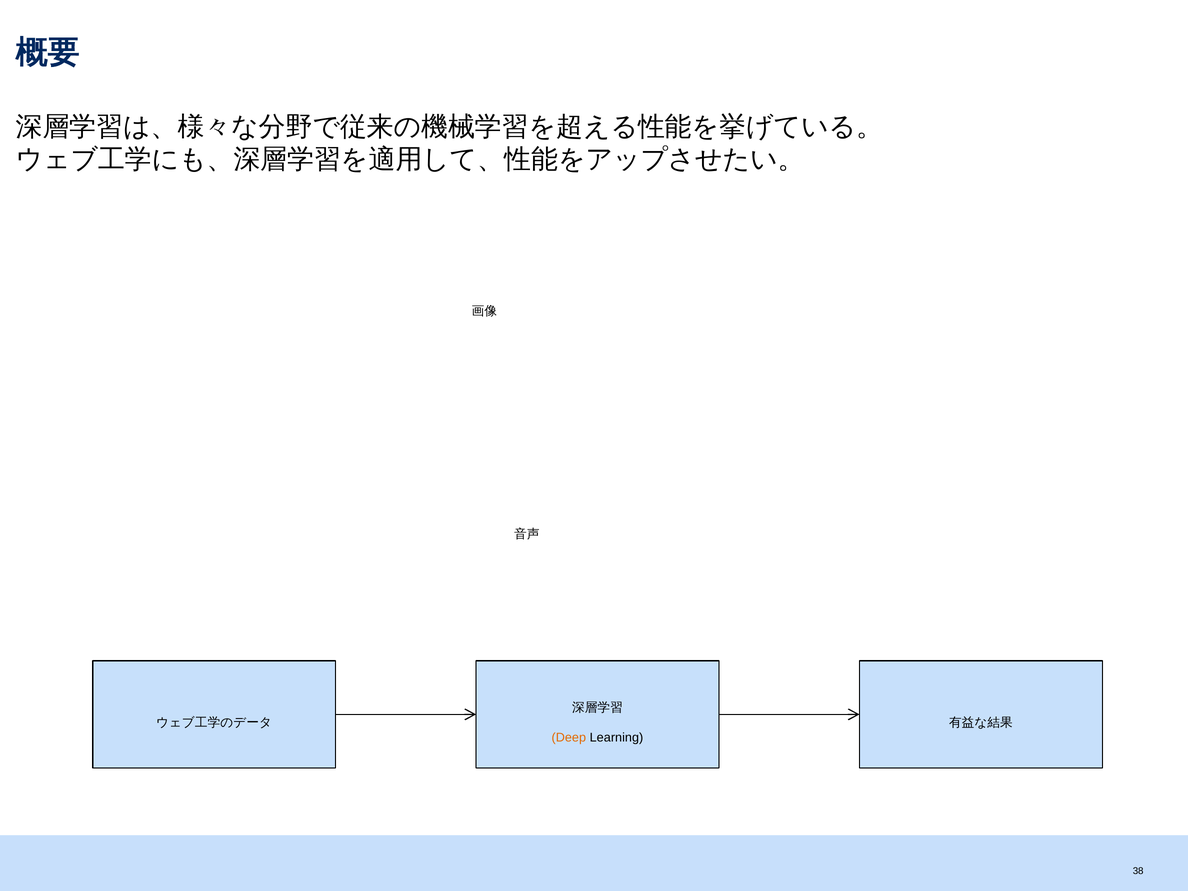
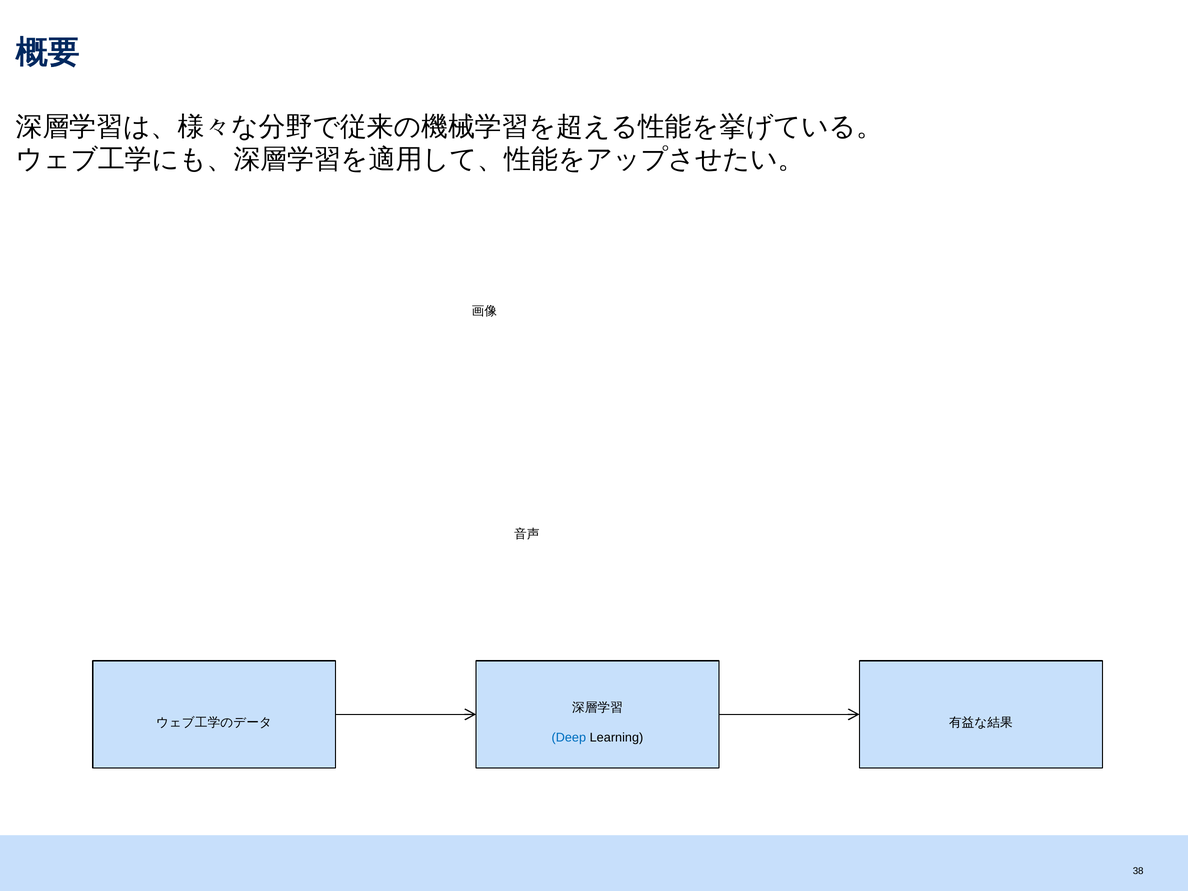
Deep colour: orange -> blue
